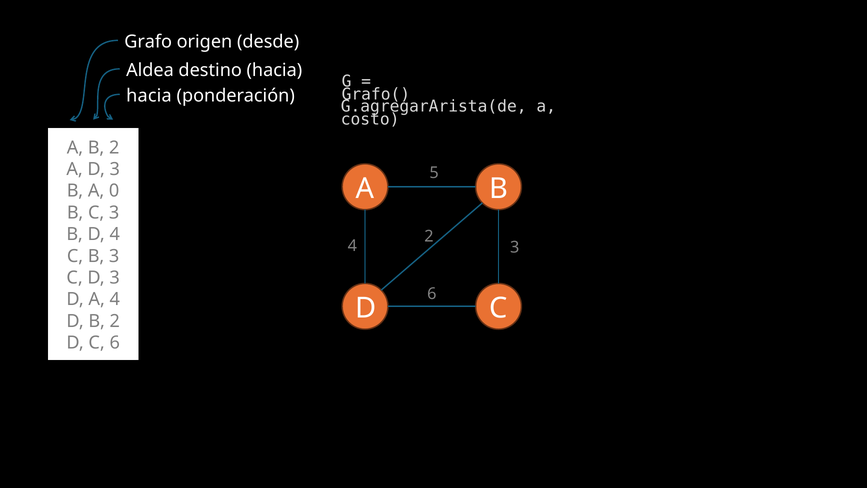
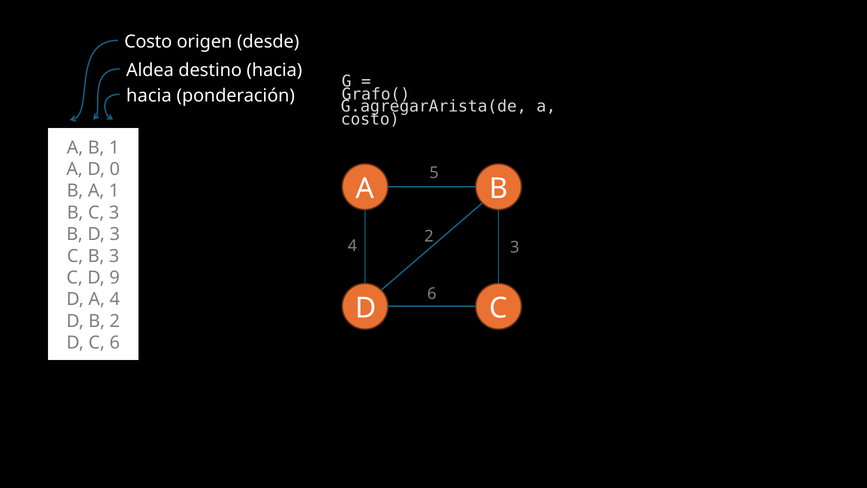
Grafo at (148, 42): Grafo -> Costo
A B 2: 2 -> 1
A D 3: 3 -> 0
A 0: 0 -> 1
B D 4: 4 -> 3
3 at (115, 278): 3 -> 9
